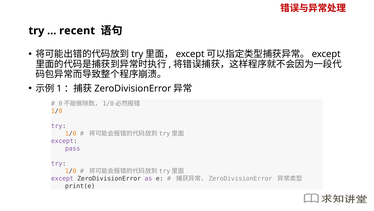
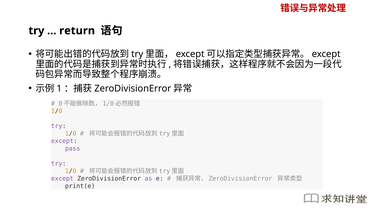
recent: recent -> return
